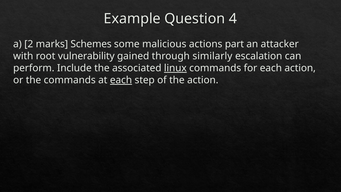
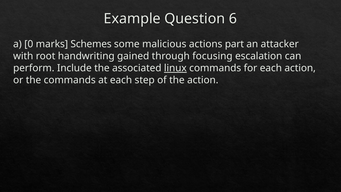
4: 4 -> 6
2: 2 -> 0
vulnerability: vulnerability -> handwriting
similarly: similarly -> focusing
each at (121, 80) underline: present -> none
